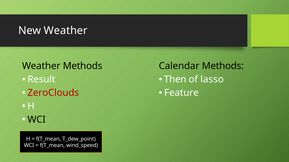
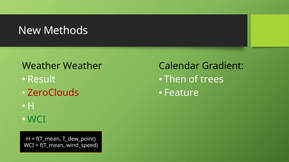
New Weather: Weather -> Methods
Weather Methods: Methods -> Weather
Calendar Methods: Methods -> Gradient
lasso: lasso -> trees
WCI at (37, 120) colour: black -> green
